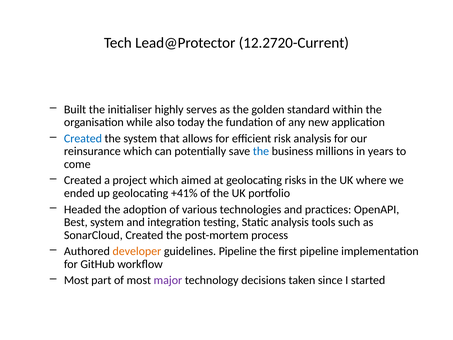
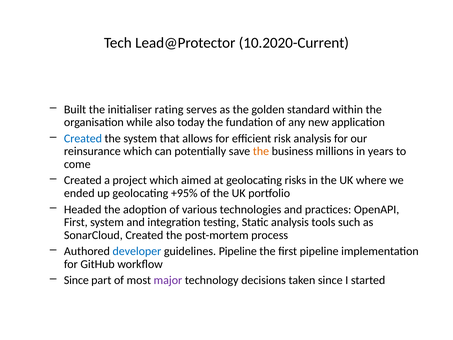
12.2720-Current: 12.2720-Current -> 10.2020-Current
highly: highly -> rating
the at (261, 151) colour: blue -> orange
+41%: +41% -> +95%
Best at (76, 222): Best -> First
developer colour: orange -> blue
Most at (76, 280): Most -> Since
